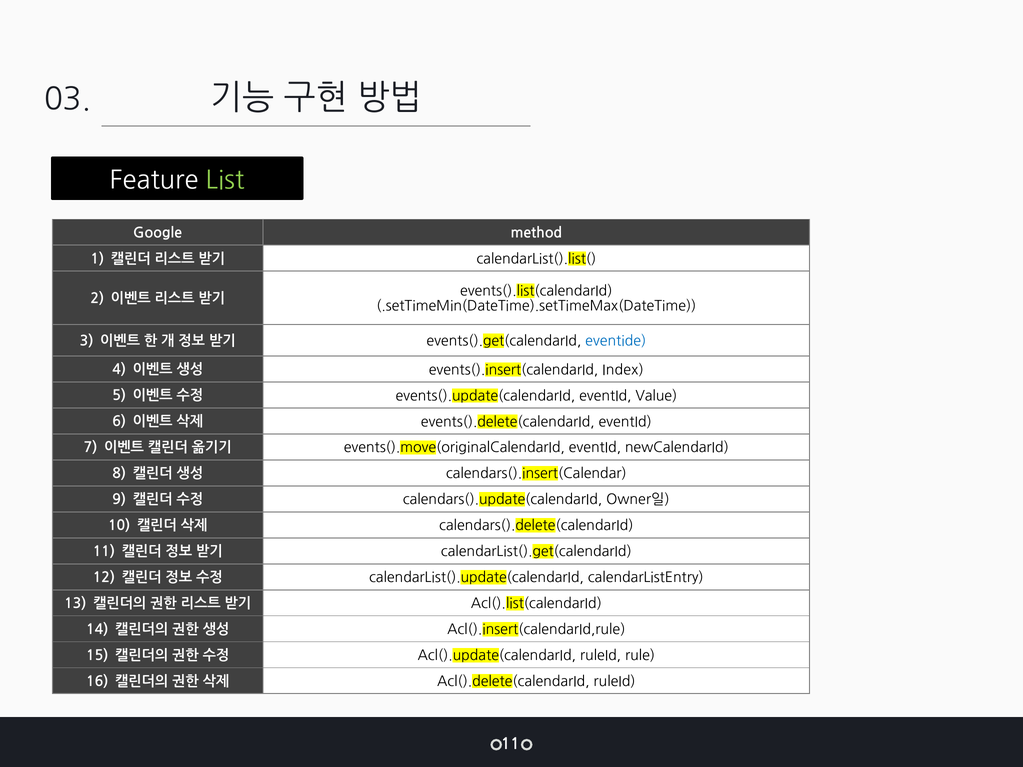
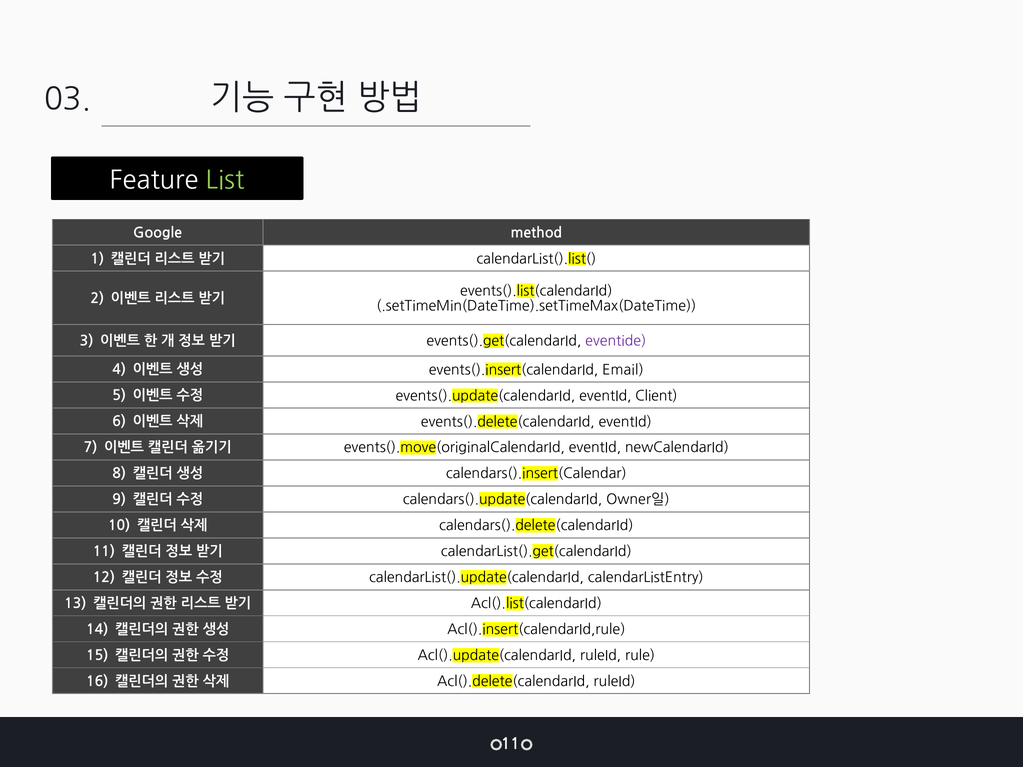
eventide colour: blue -> purple
Index: Index -> Email
Value: Value -> Client
